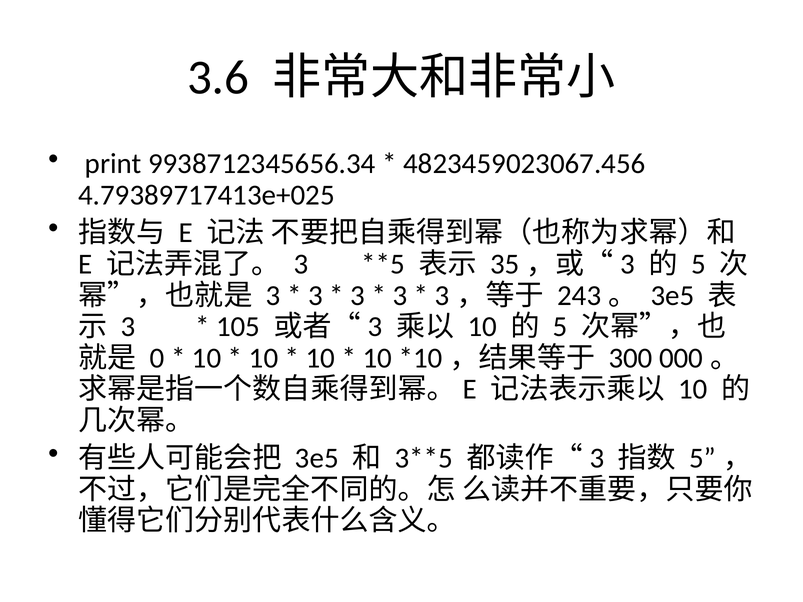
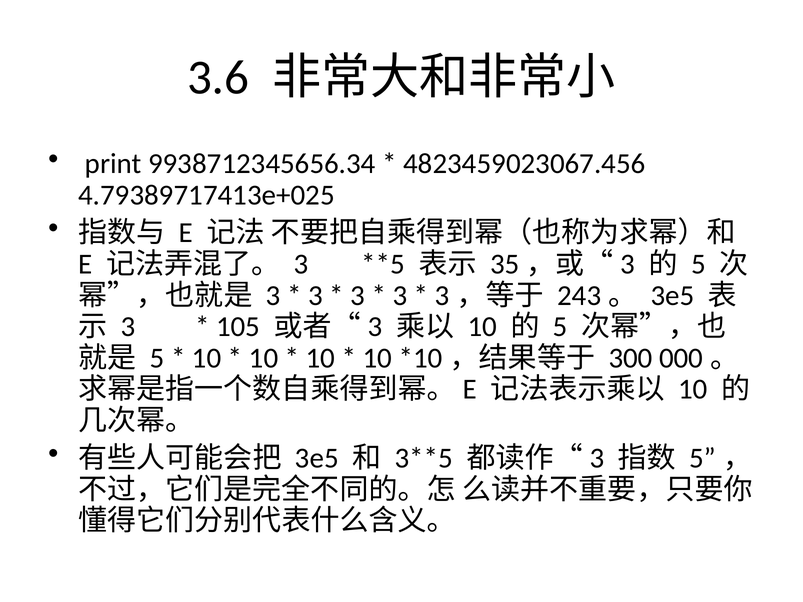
0 at (157, 358): 0 -> 5
